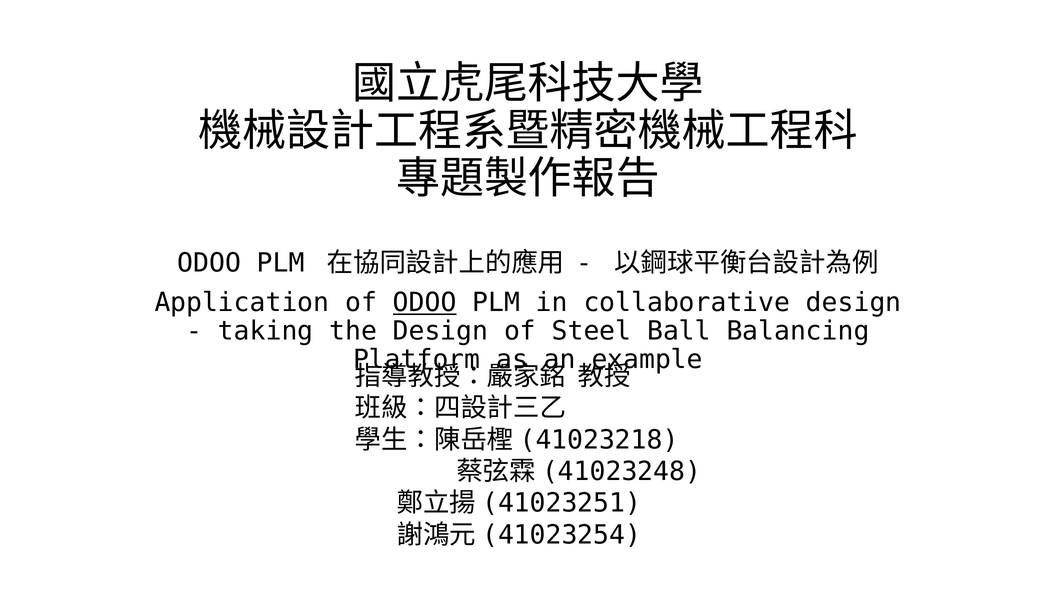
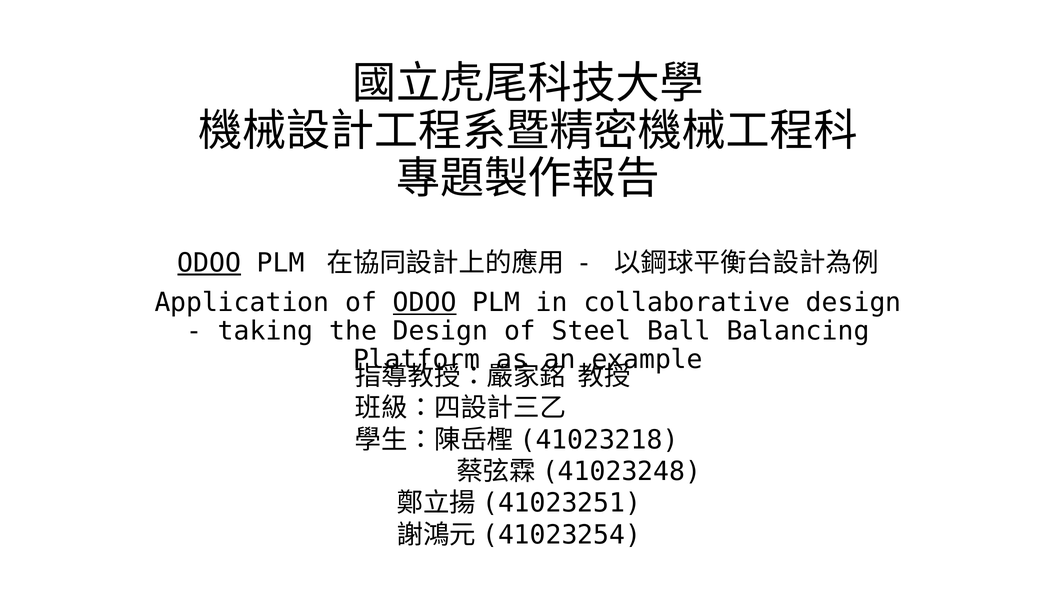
ODOO at (209, 263) underline: none -> present
